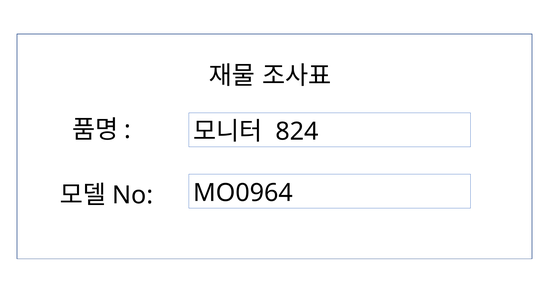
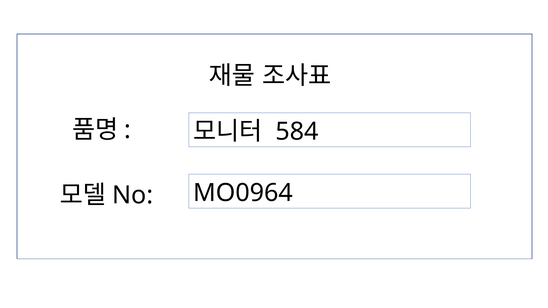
824: 824 -> 584
